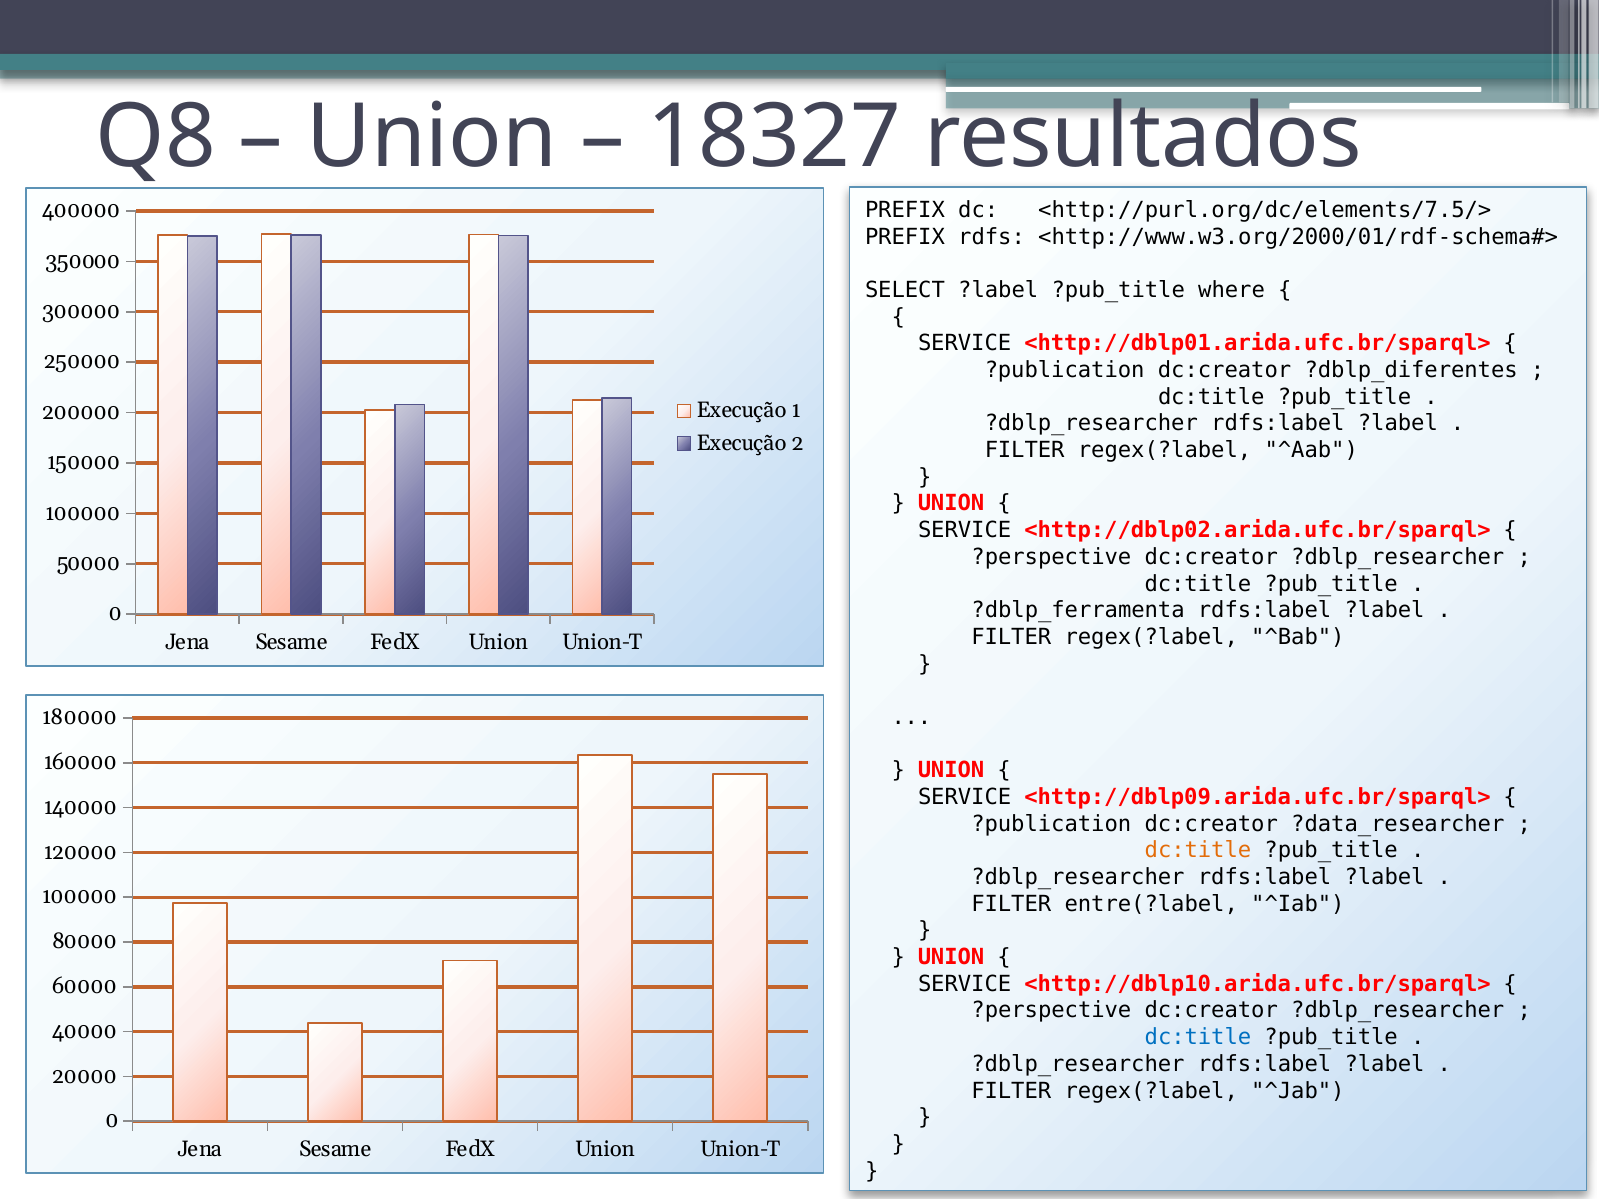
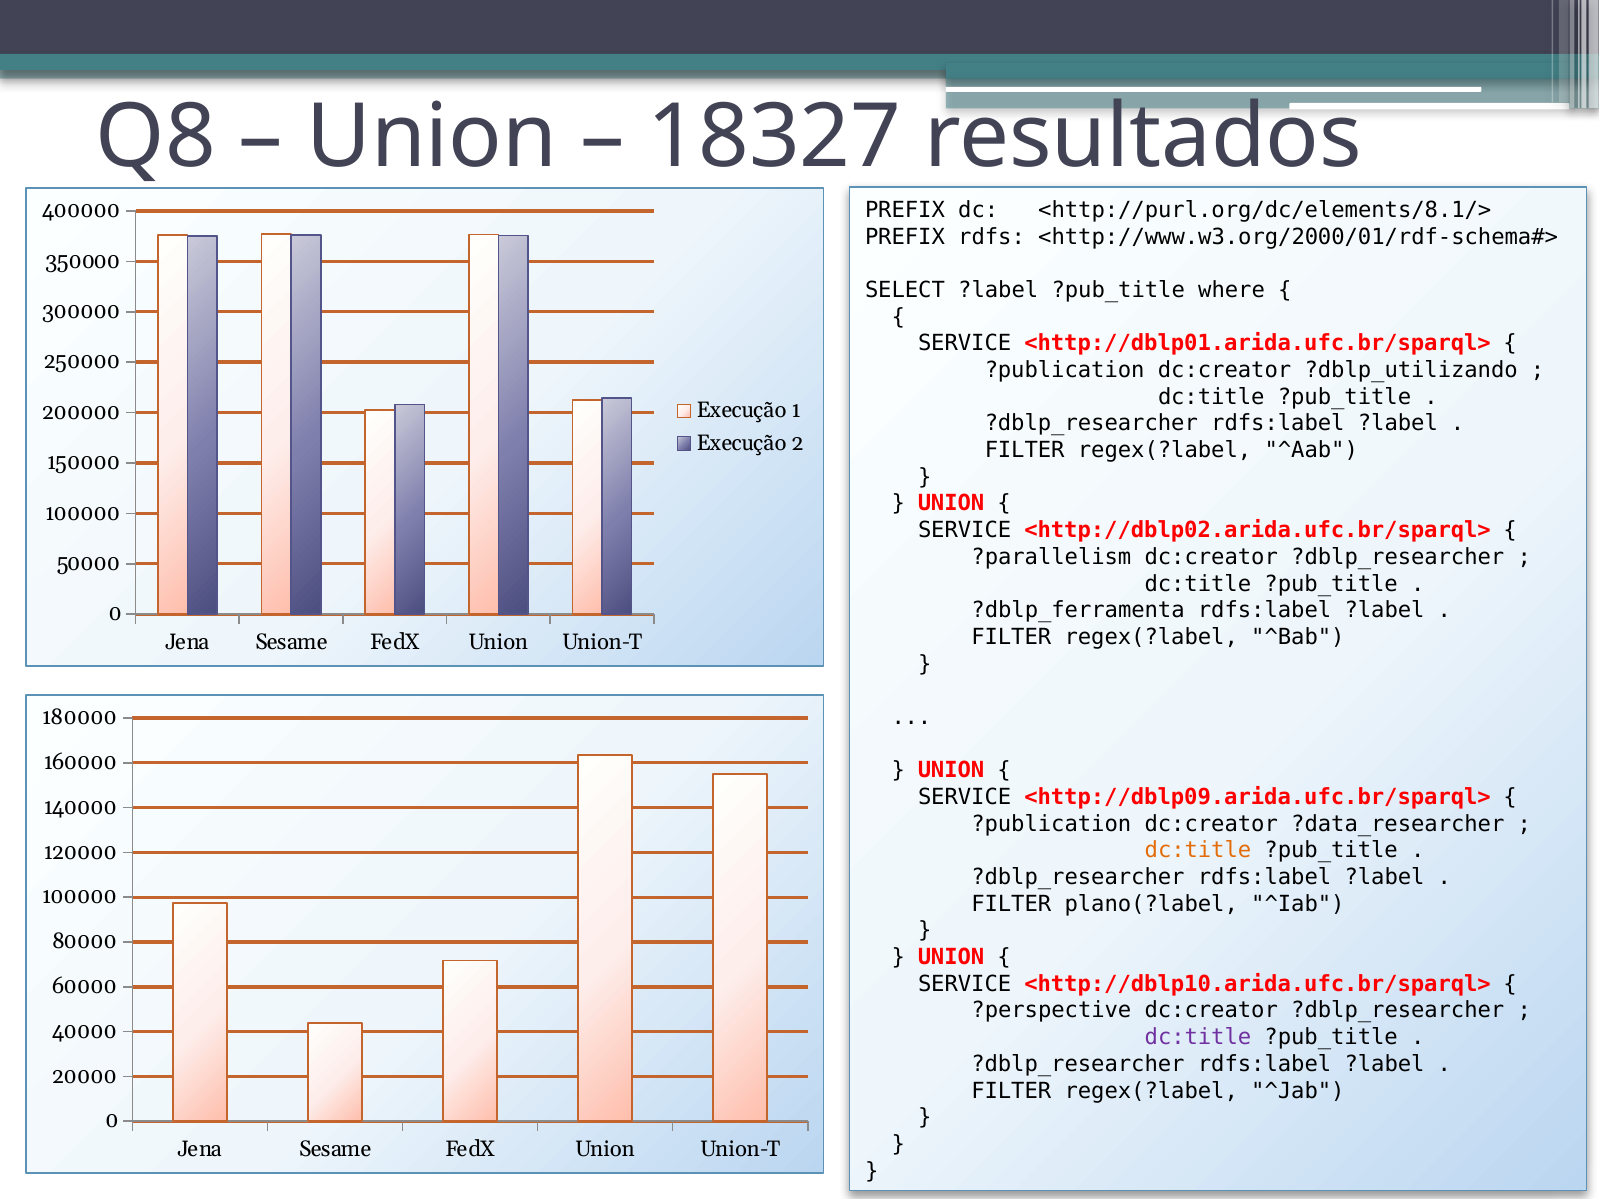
<http://purl.org/dc/elements/7.5/>: <http://purl.org/dc/elements/7.5/> -> <http://purl.org/dc/elements/8.1/>
?dblp_diferentes: ?dblp_diferentes -> ?dblp_utilizando
?perspective at (1051, 557): ?perspective -> ?parallelism
entre(?label: entre(?label -> plano(?label
dc:title at (1198, 1038) colour: blue -> purple
